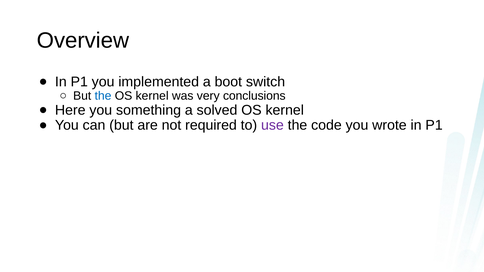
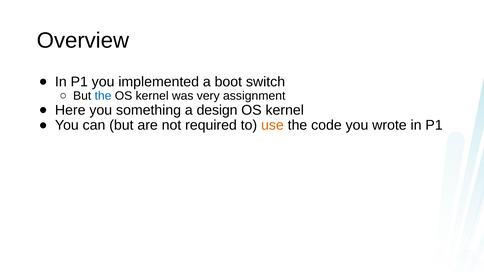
conclusions: conclusions -> assignment
solved: solved -> design
use colour: purple -> orange
